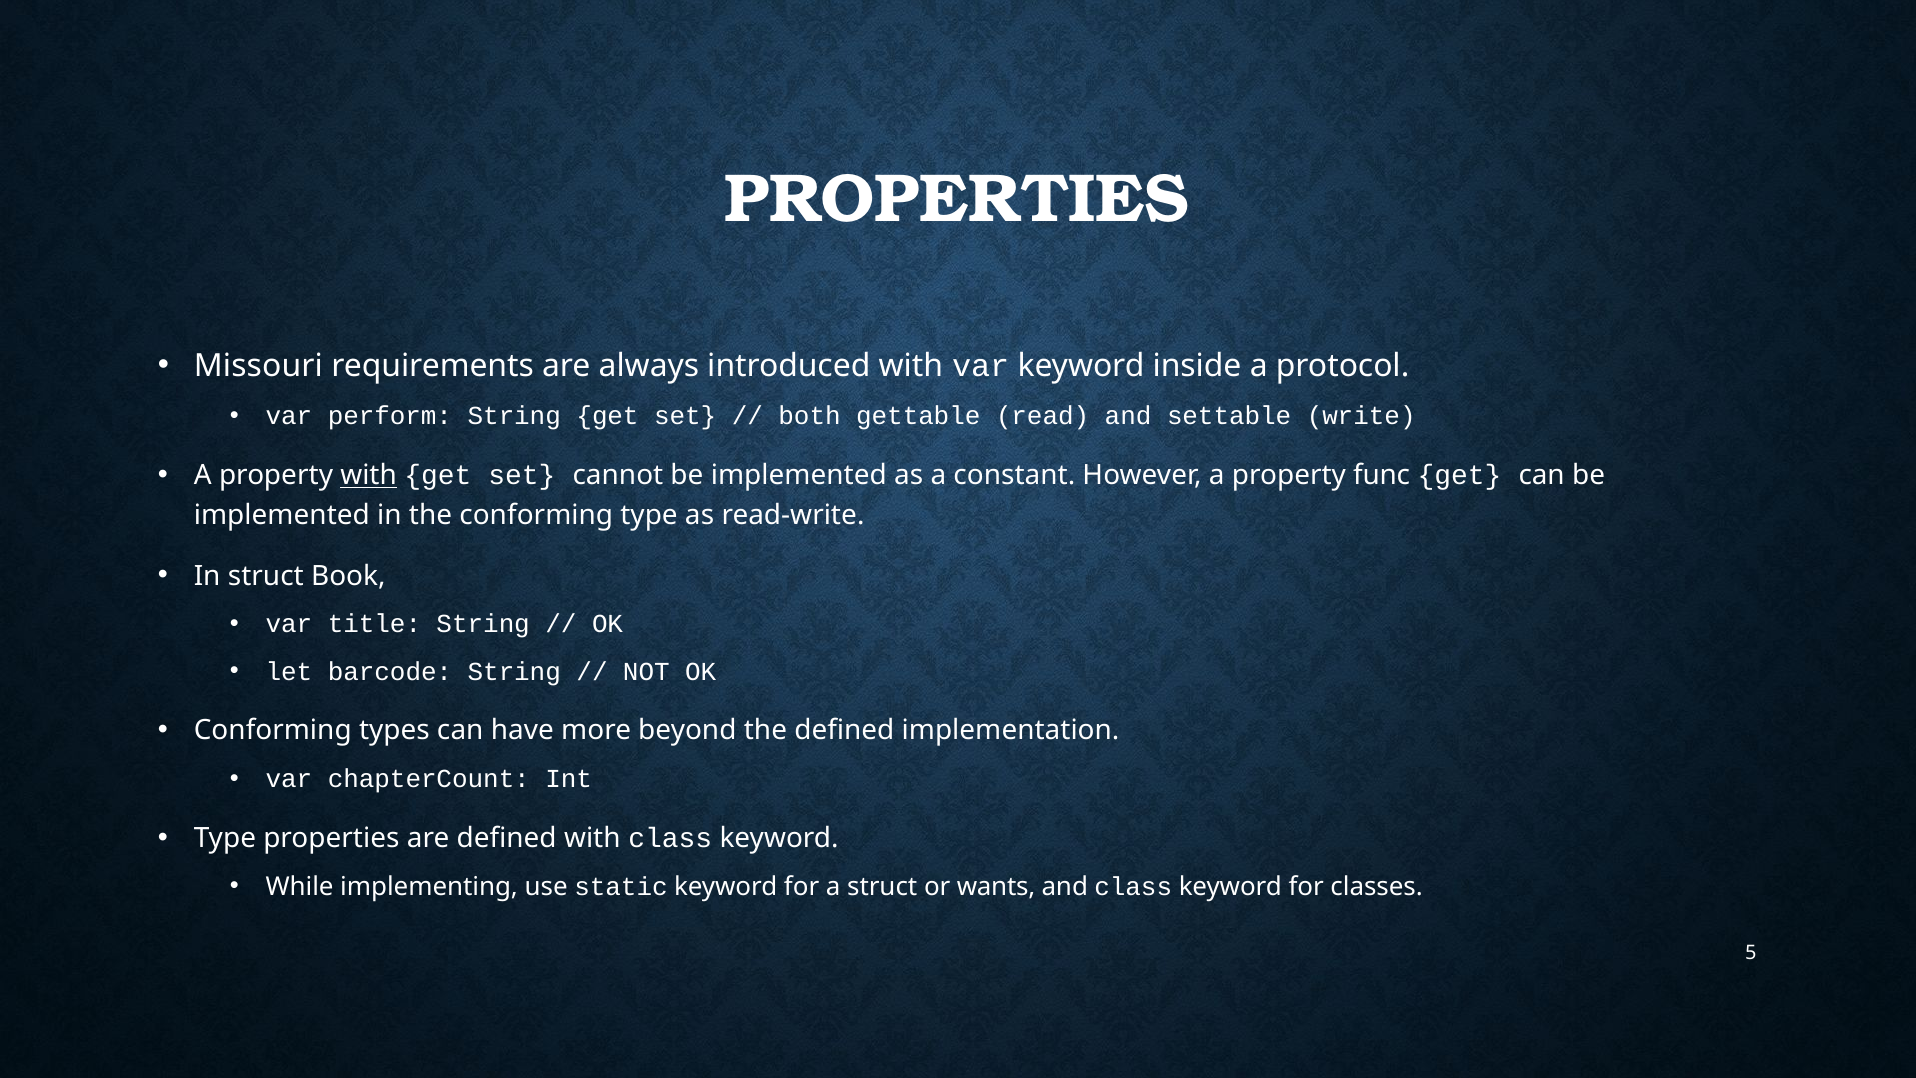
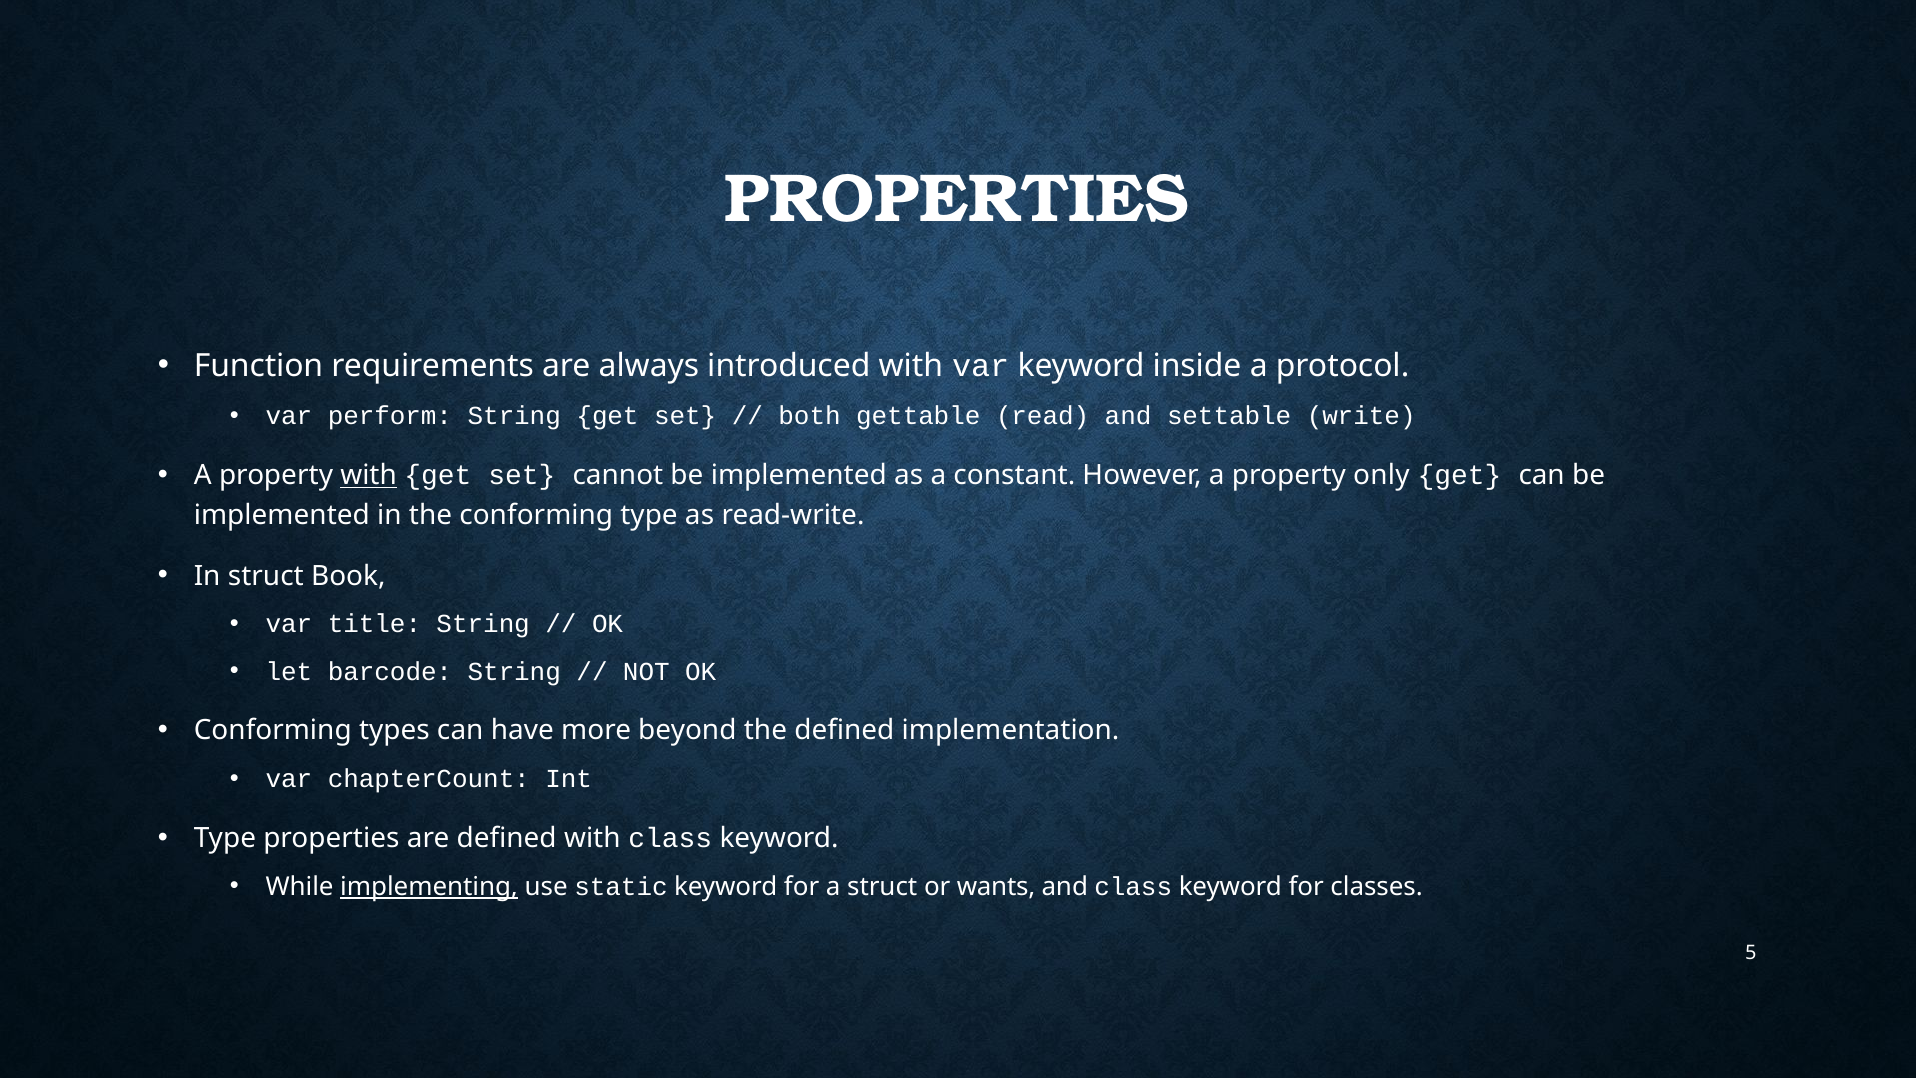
Missouri: Missouri -> Function
func: func -> only
implementing underline: none -> present
